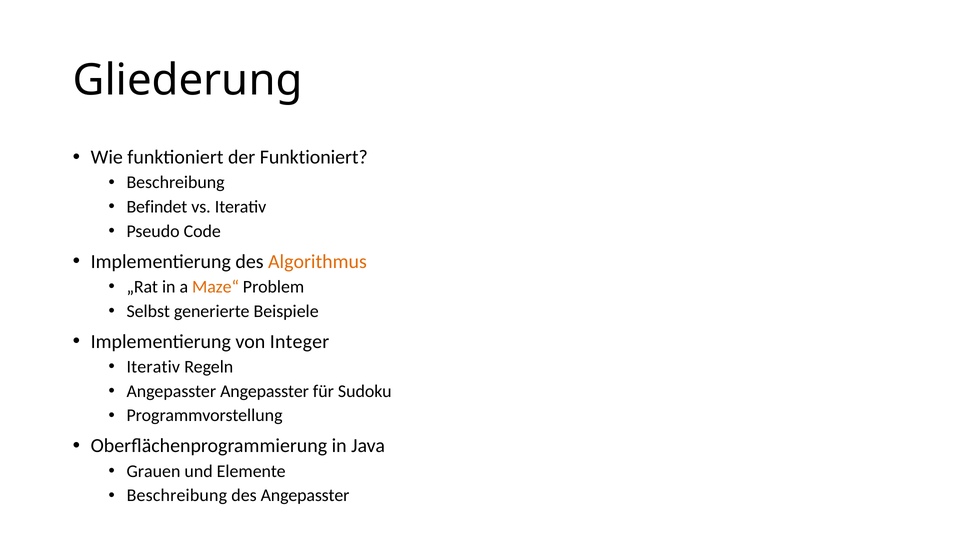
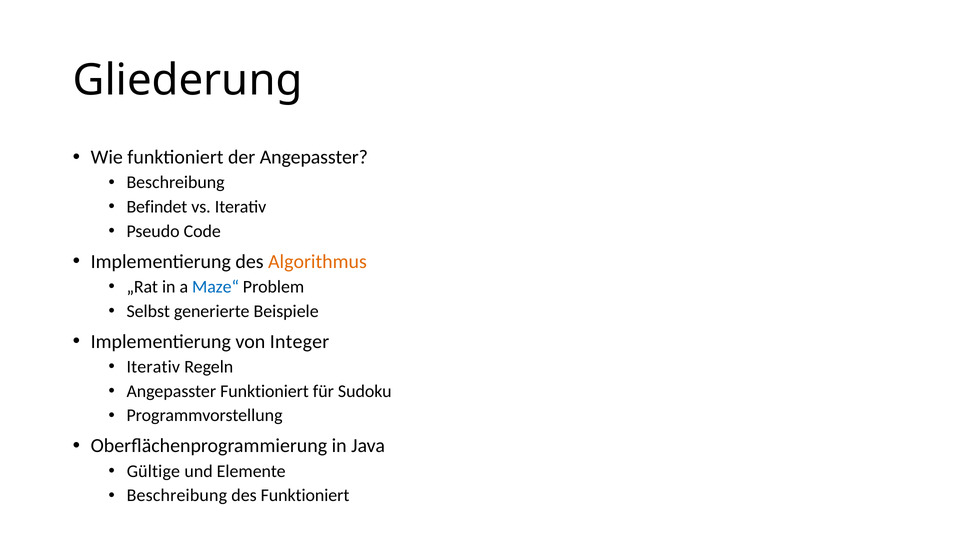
der Funktioniert: Funktioniert -> Angepasster
Maze“ colour: orange -> blue
Angepasster Angepasster: Angepasster -> Funktioniert
Grauen: Grauen -> Gültige
des Angepasster: Angepasster -> Funktioniert
